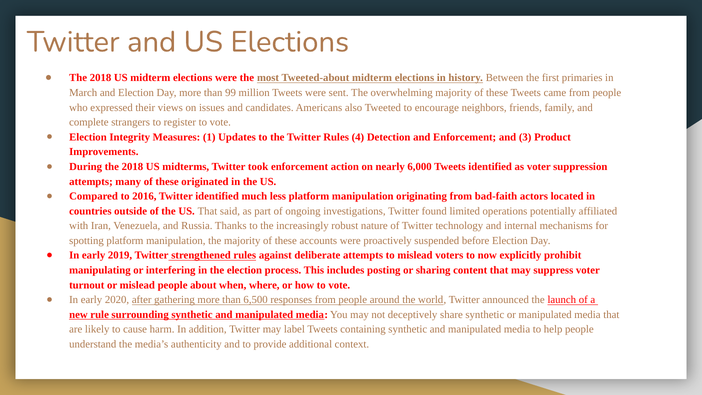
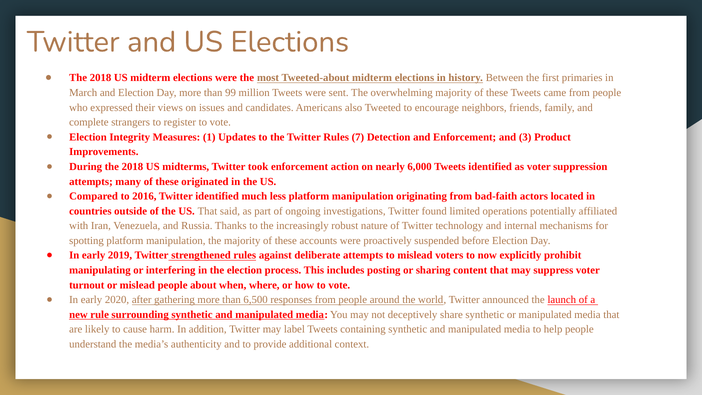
4: 4 -> 7
